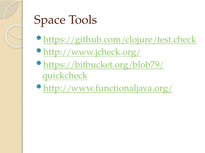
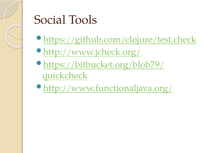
Space: Space -> Social
